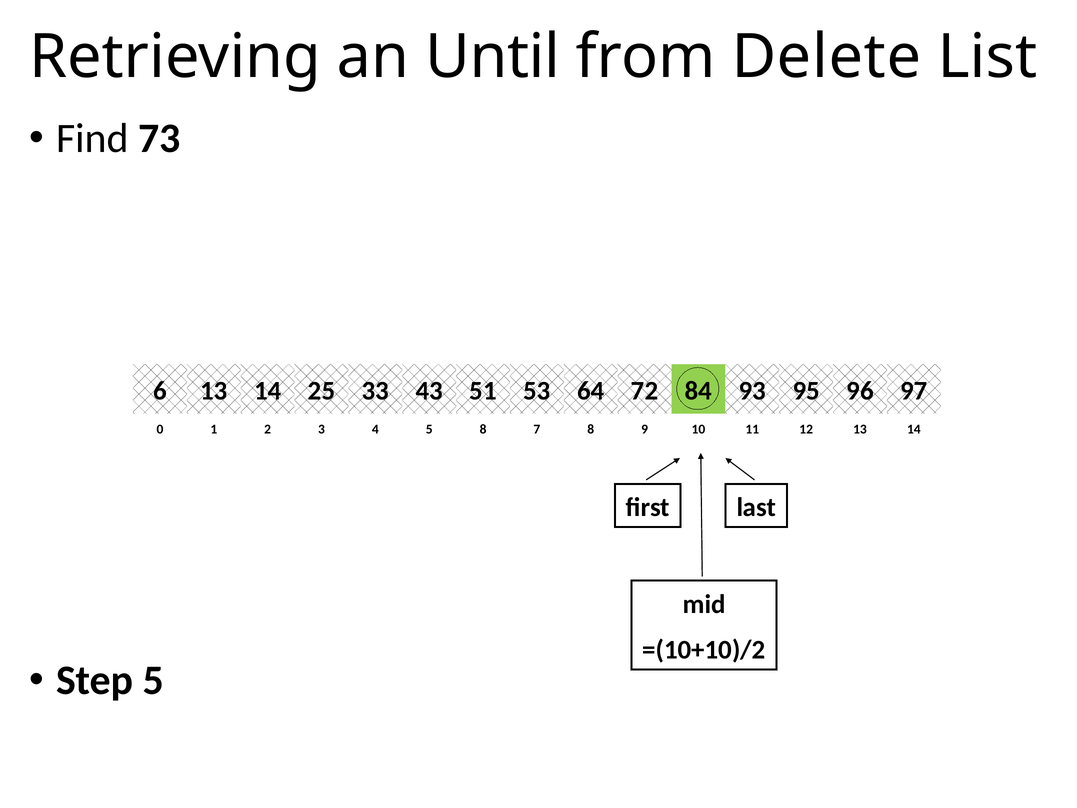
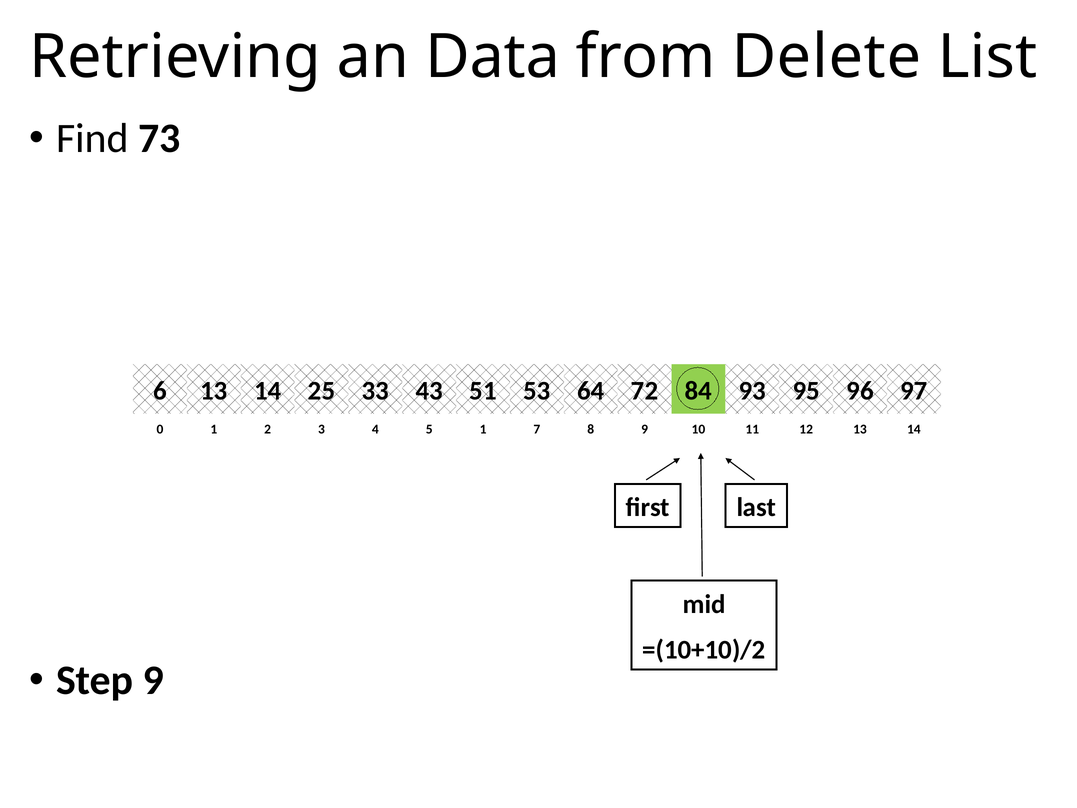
Until: Until -> Data
4 8: 8 -> 1
Step 5: 5 -> 9
